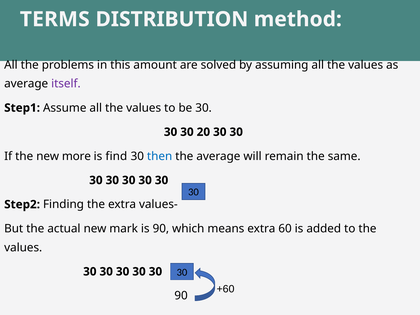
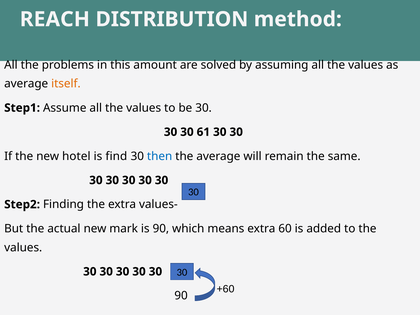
TERMS: TERMS -> REACH
itself colour: purple -> orange
20: 20 -> 61
more: more -> hotel
